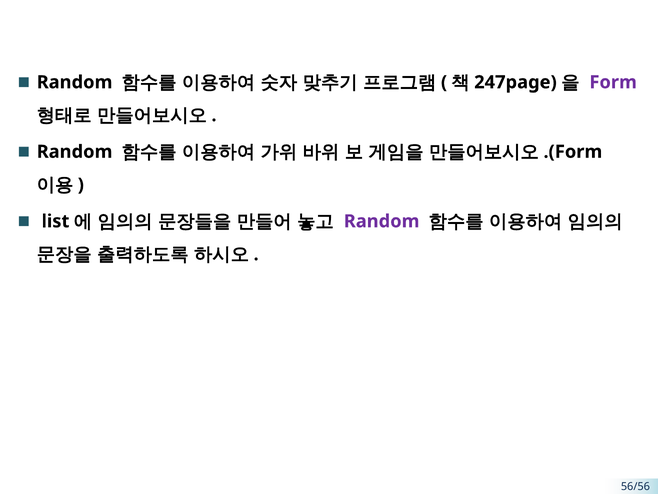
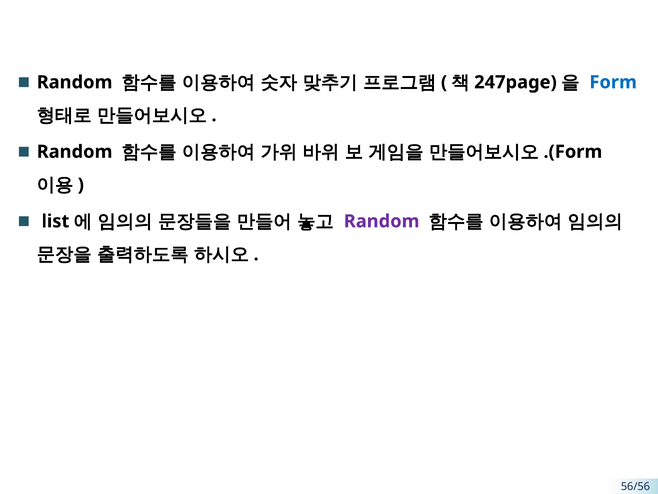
Form colour: purple -> blue
